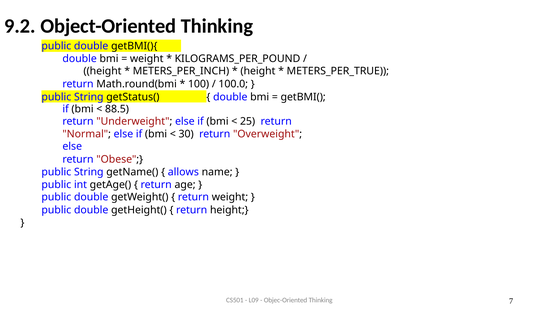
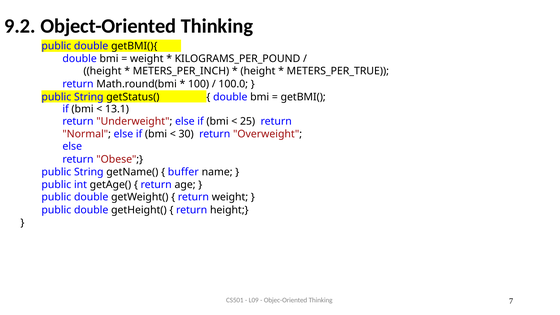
88.5: 88.5 -> 13.1
allows: allows -> buffer
